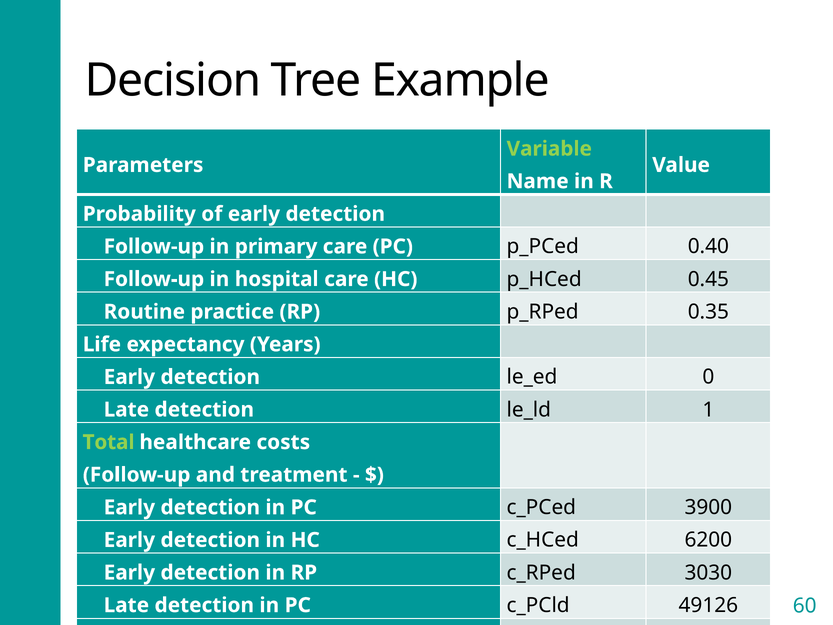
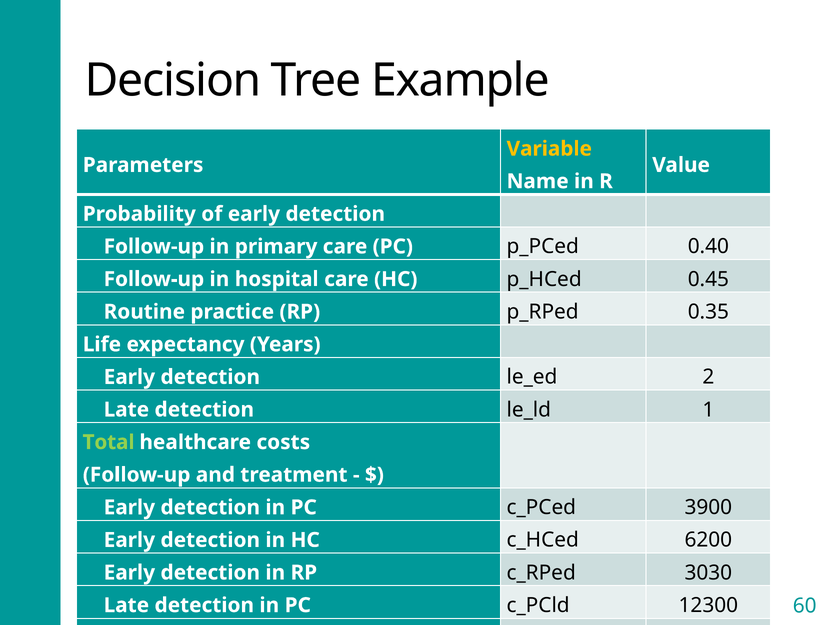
Variable colour: light green -> yellow
0: 0 -> 2
49126: 49126 -> 12300
